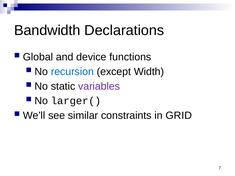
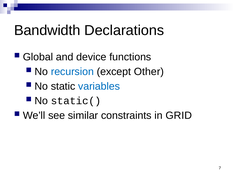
Width: Width -> Other
variables colour: purple -> blue
larger(: larger( -> static(
